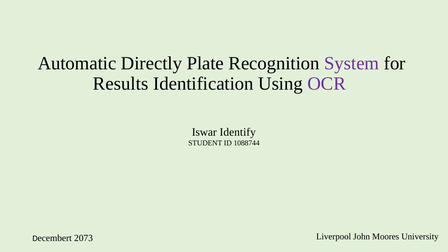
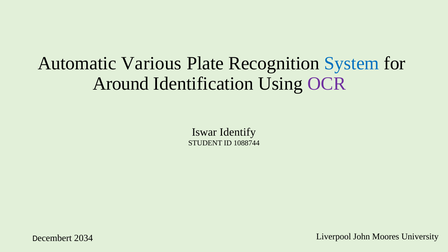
Directly: Directly -> Various
System colour: purple -> blue
Results: Results -> Around
2073: 2073 -> 2034
